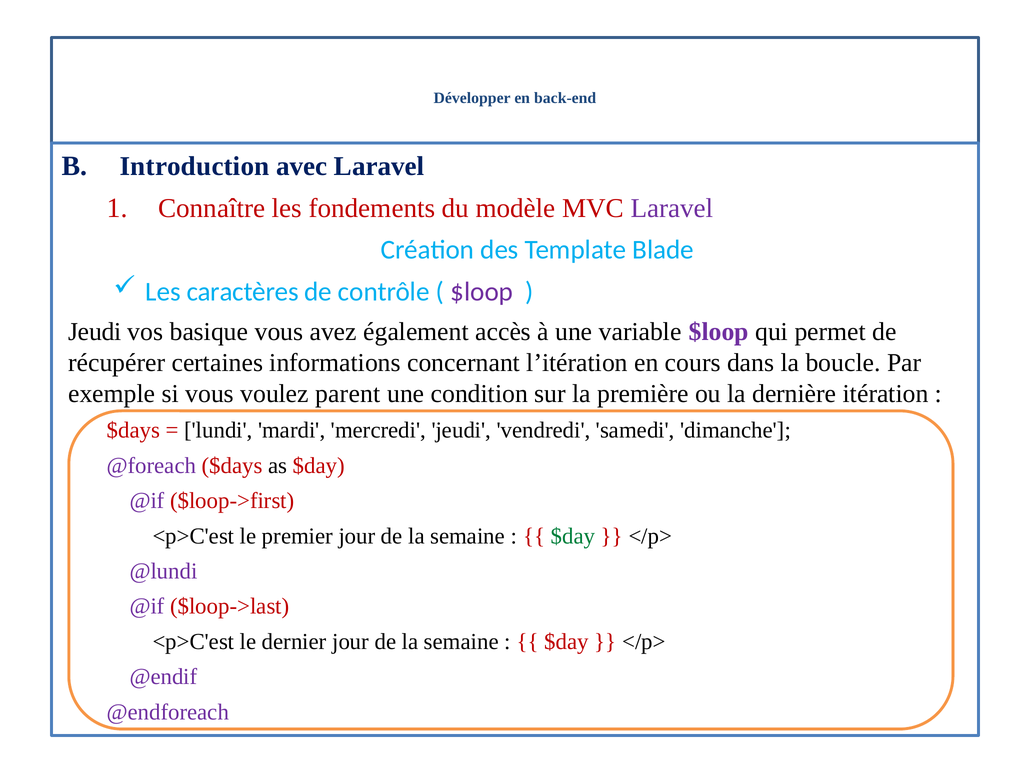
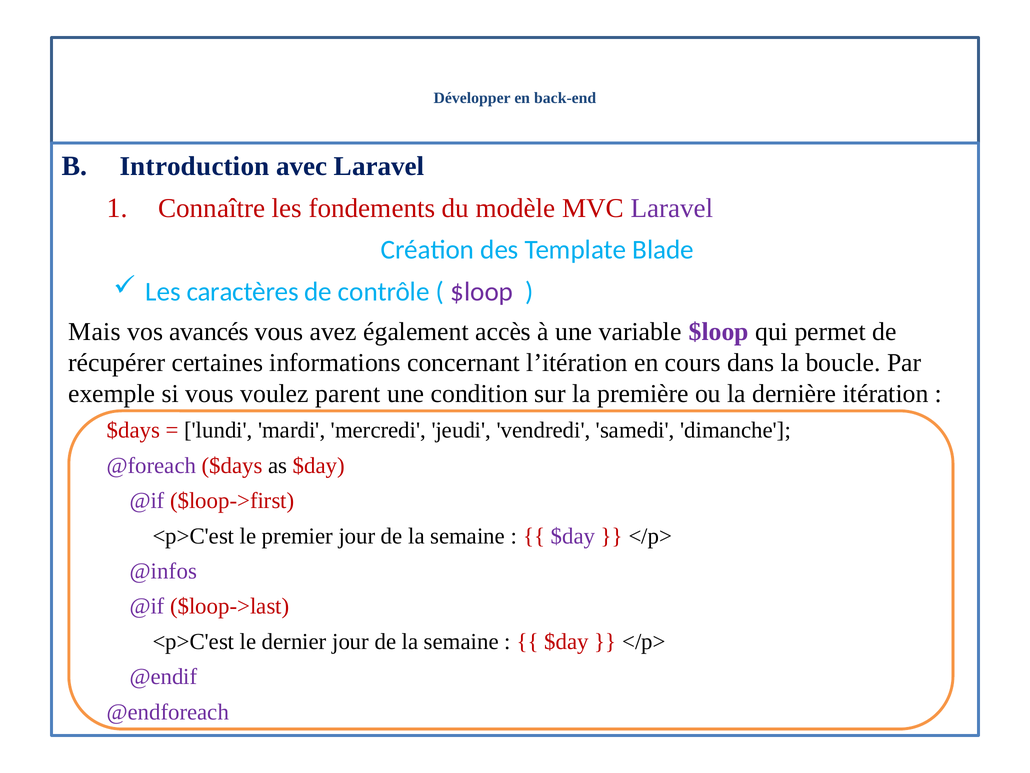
Jeudi at (95, 332): Jeudi -> Mais
basique: basique -> avancés
$day at (573, 536) colour: green -> purple
@lundi: @lundi -> @infos
